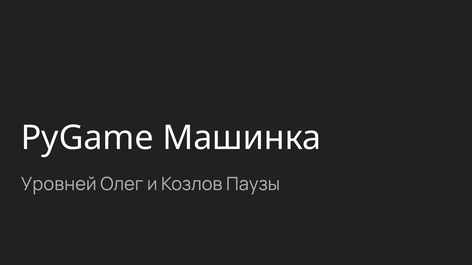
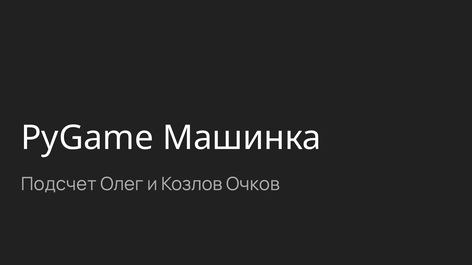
Уровней: Уровней -> Подсчет
Паузы: Паузы -> Очков
